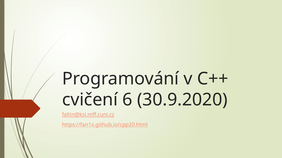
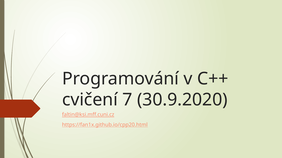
6: 6 -> 7
